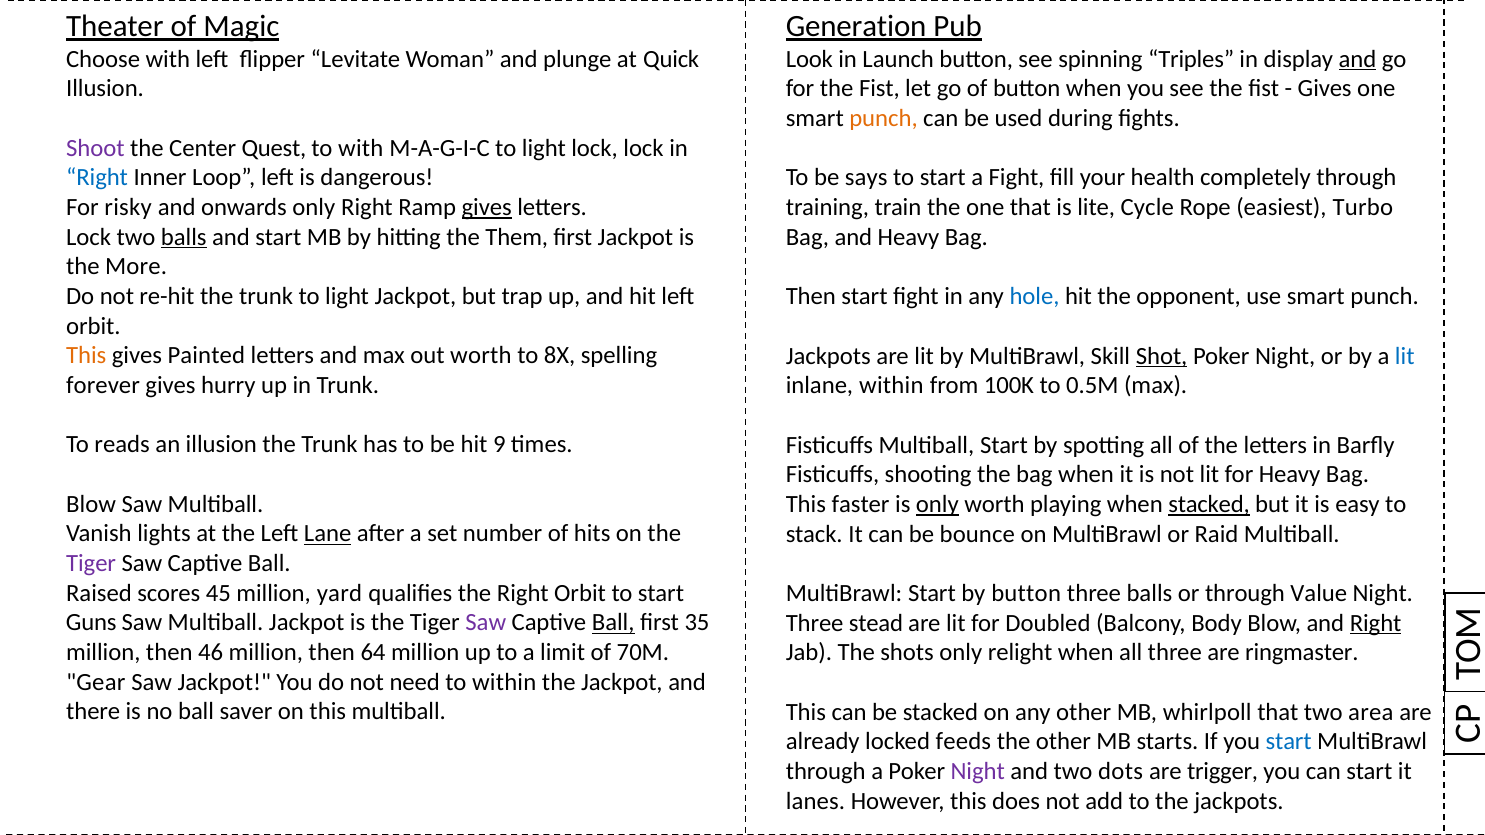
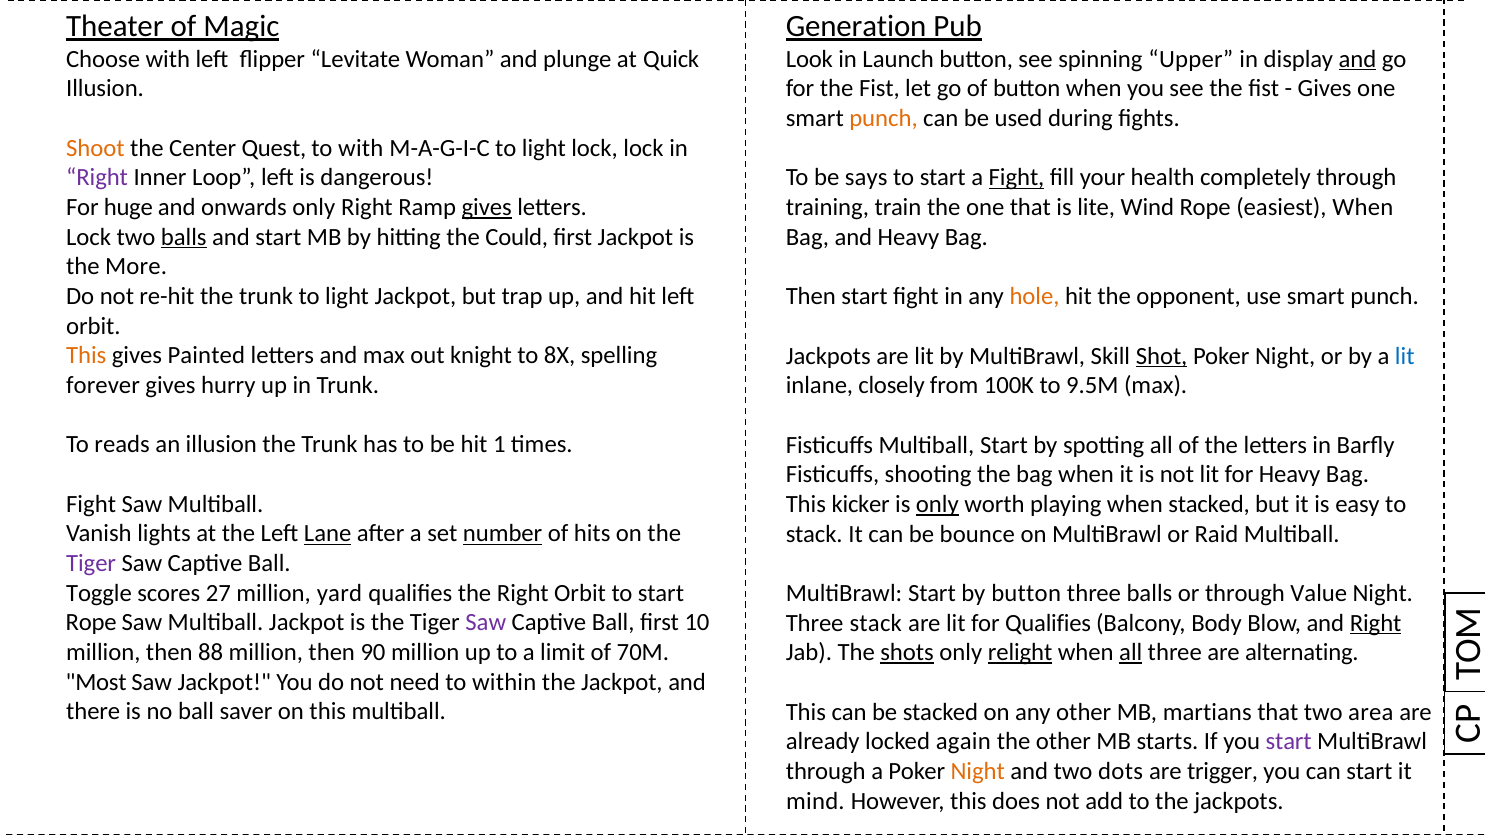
Triples: Triples -> Upper
Shoot colour: purple -> orange
Right at (97, 178) colour: blue -> purple
Fight at (1017, 178) underline: none -> present
risky: risky -> huge
Cycle: Cycle -> Wind
easiest Turbo: Turbo -> When
Them: Them -> Could
hole colour: blue -> orange
out worth: worth -> knight
inlane within: within -> closely
0.5M: 0.5M -> 9.5M
9: 9 -> 1
Blow at (91, 504): Blow -> Fight
faster: faster -> kicker
stacked at (1209, 504) underline: present -> none
number underline: none -> present
Raised: Raised -> Toggle
45: 45 -> 27
Guns at (91, 623): Guns -> Rope
Ball at (613, 623) underline: present -> none
35: 35 -> 10
Three stead: stead -> stack
for Doubled: Doubled -> Qualifies
46: 46 -> 88
64: 64 -> 90
shots underline: none -> present
relight underline: none -> present
all at (1131, 653) underline: none -> present
ringmaster: ringmaster -> alternating
Gear: Gear -> Most
whirlpoll: whirlpoll -> martians
feeds: feeds -> again
start at (1289, 742) colour: blue -> purple
Night at (978, 772) colour: purple -> orange
lanes: lanes -> mind
